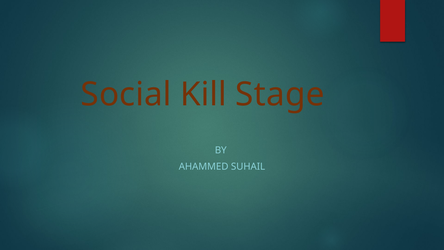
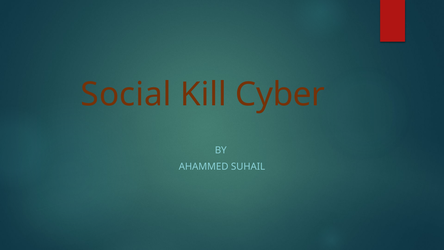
Stage: Stage -> Cyber
